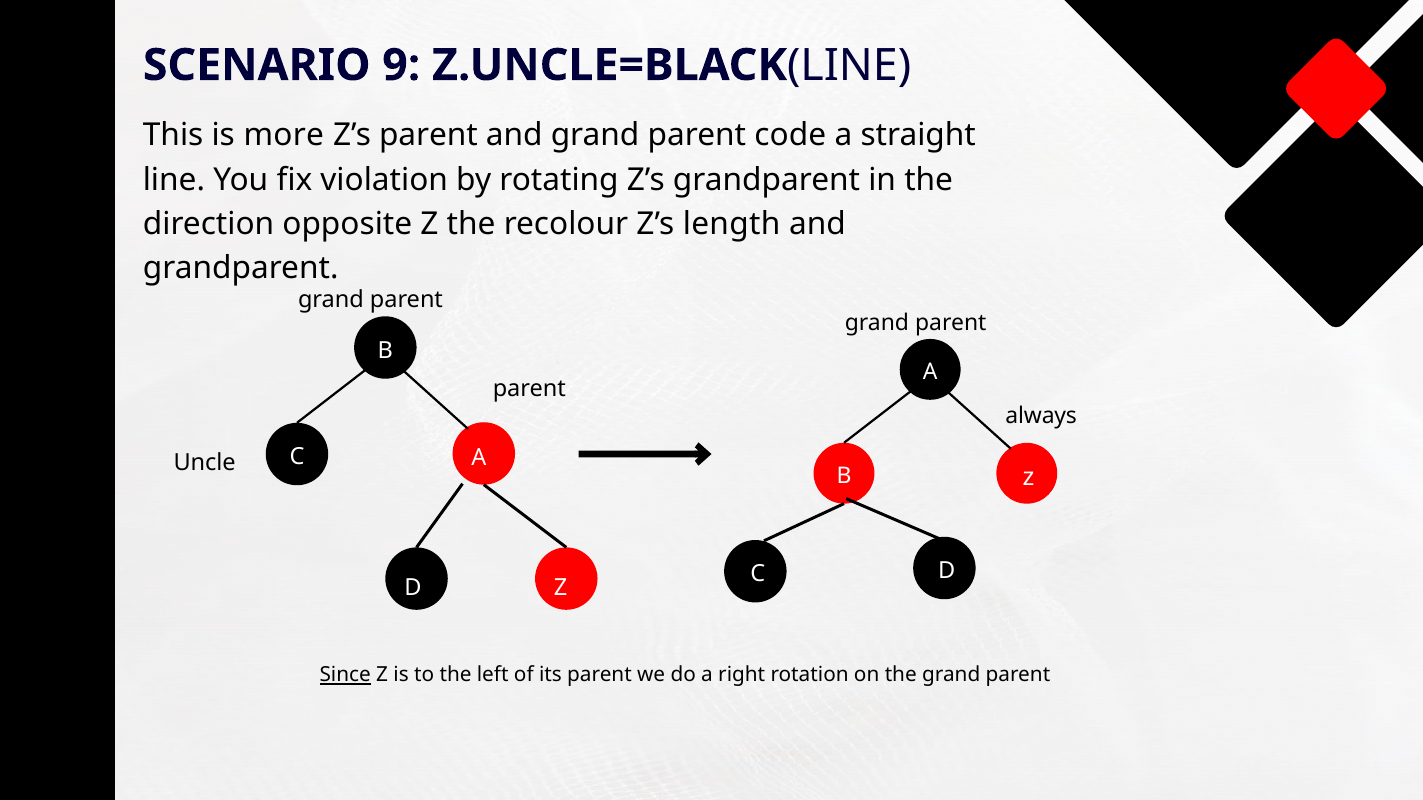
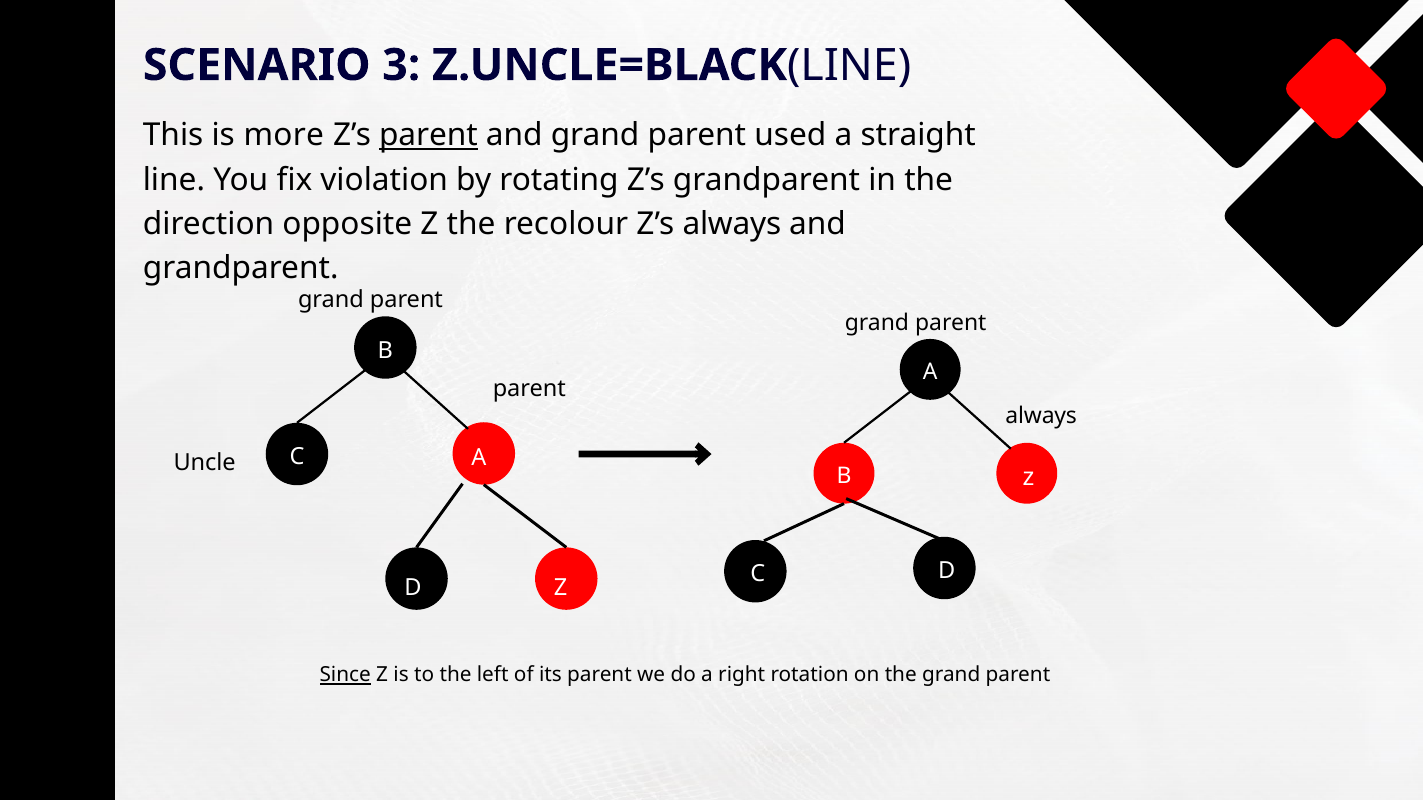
9: 9 -> 3
parent at (428, 136) underline: none -> present
code: code -> used
Z’s length: length -> always
